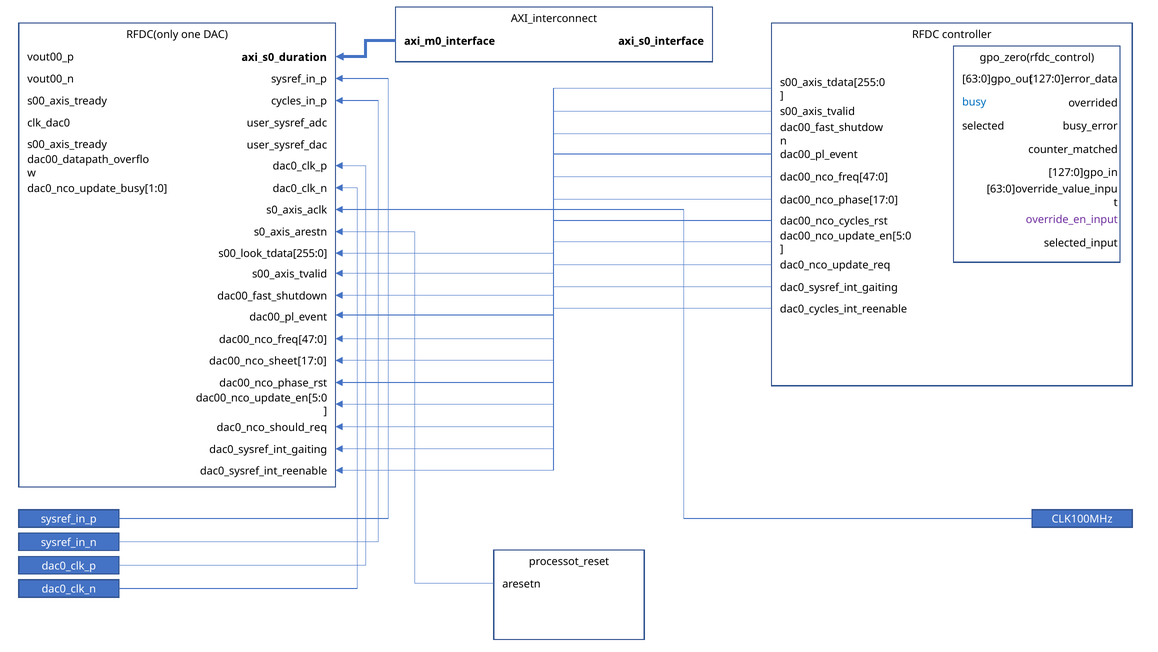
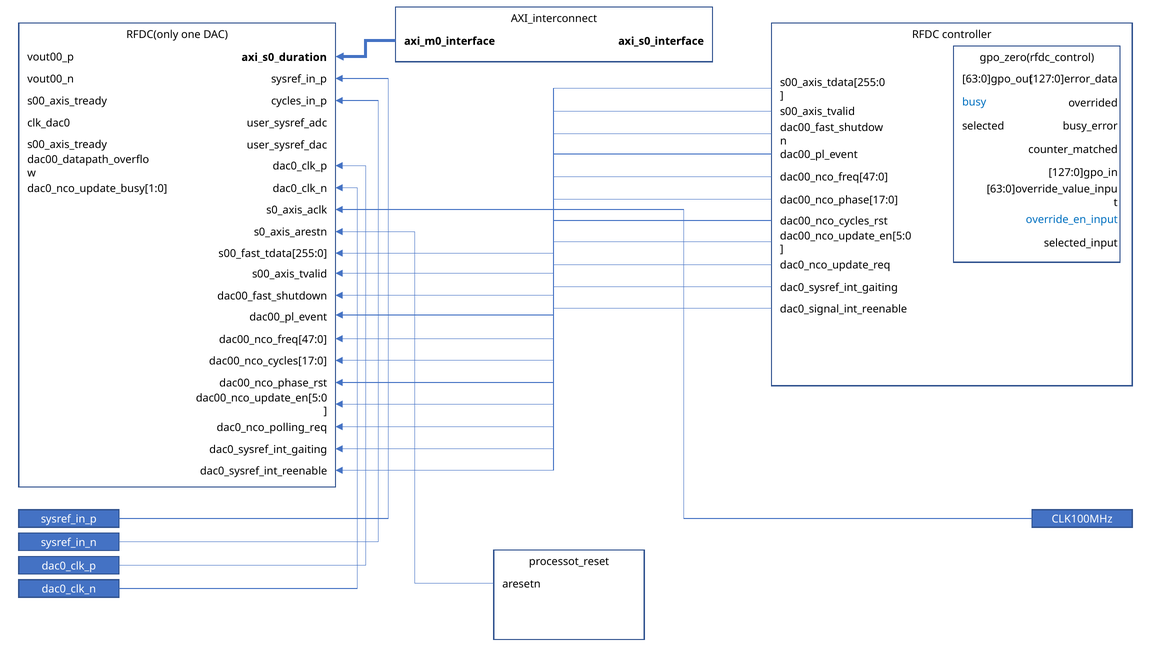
override_en_input colour: purple -> blue
s00_look_tdata[255:0: s00_look_tdata[255:0 -> s00_fast_tdata[255:0
dac0_cycles_int_reenable: dac0_cycles_int_reenable -> dac0_signal_int_reenable
dac00_nco_sheet[17:0: dac00_nco_sheet[17:0 -> dac00_nco_cycles[17:0
dac0_nco_should_req: dac0_nco_should_req -> dac0_nco_polling_req
